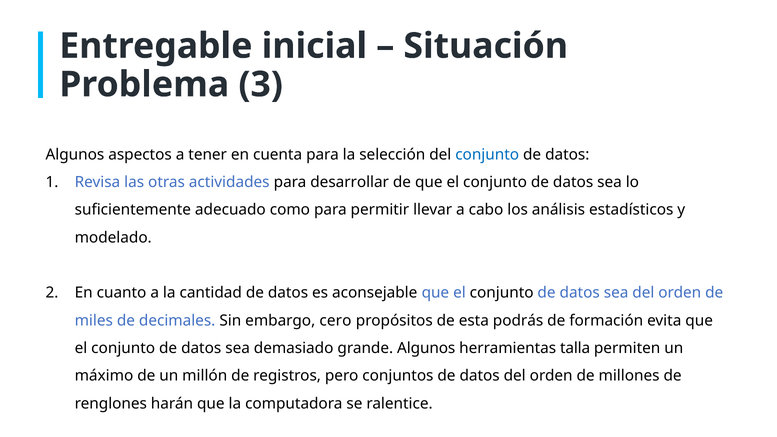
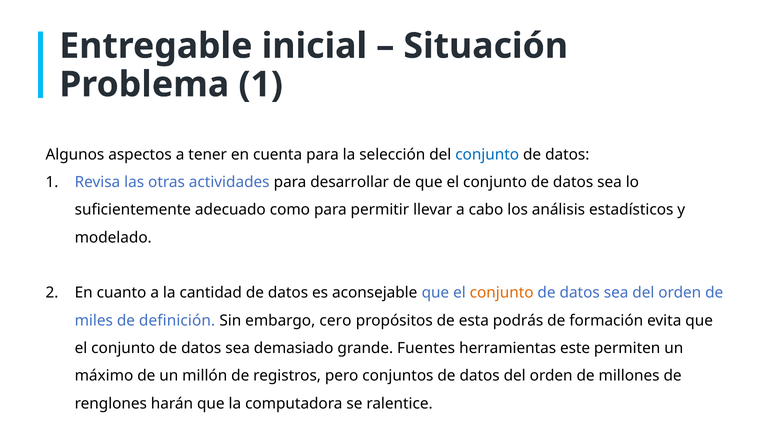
Problema 3: 3 -> 1
conjunto at (502, 293) colour: black -> orange
decimales: decimales -> definición
grande Algunos: Algunos -> Fuentes
talla: talla -> este
